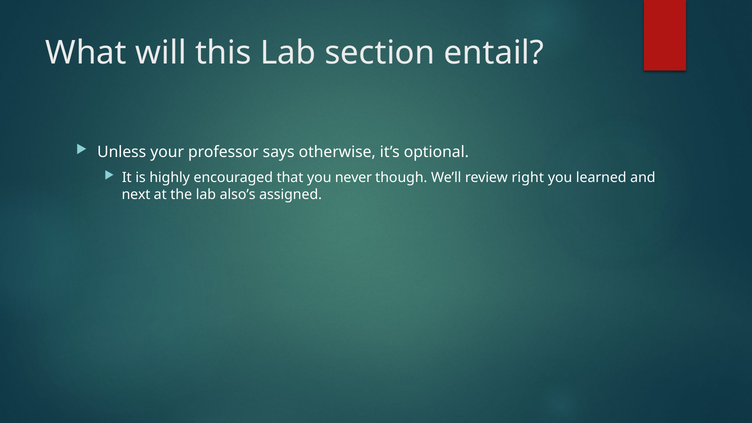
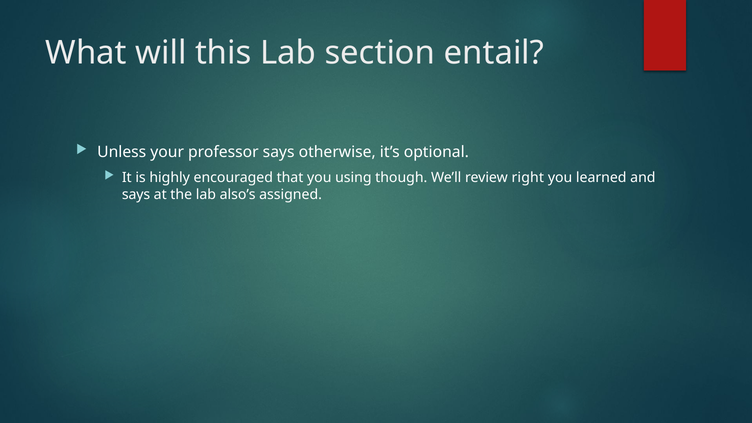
never: never -> using
next at (136, 195): next -> says
